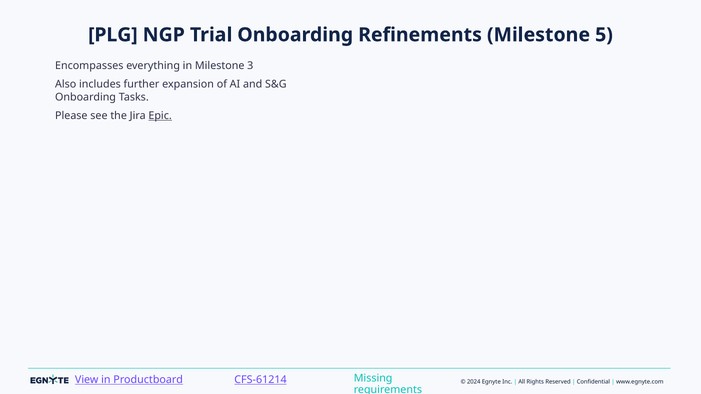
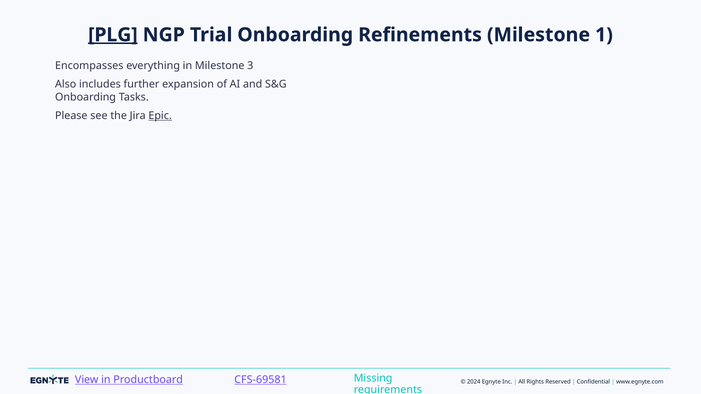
PLG underline: none -> present
5: 5 -> 1
CFS-61214: CFS-61214 -> CFS-69581
